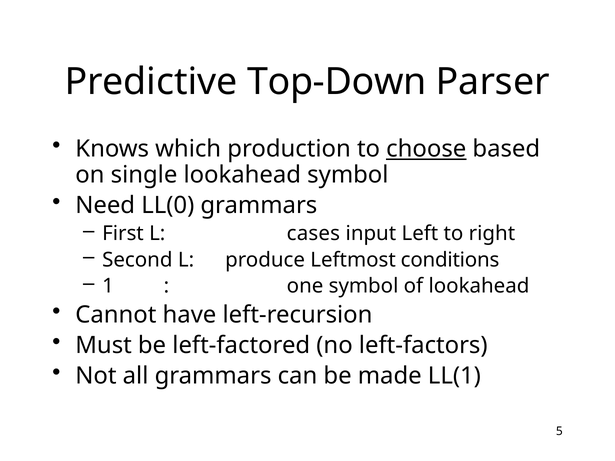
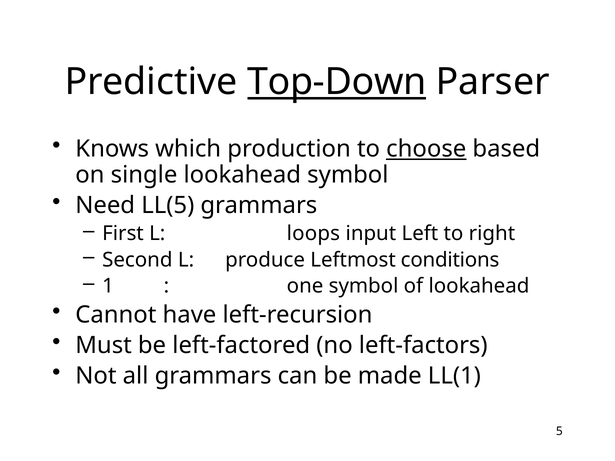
Top-Down underline: none -> present
LL(0: LL(0 -> LL(5
cases: cases -> loops
